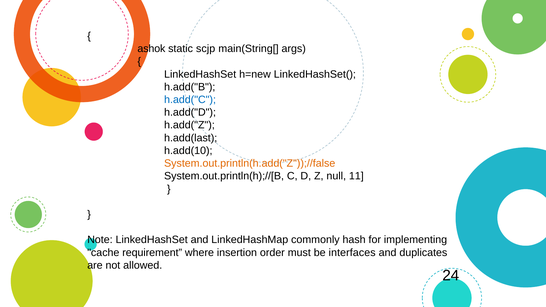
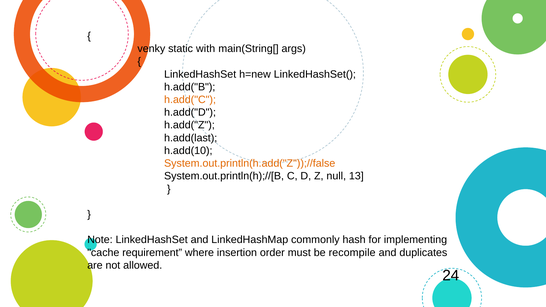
ashok: ashok -> venky
scjp: scjp -> with
h.add("C colour: blue -> orange
11: 11 -> 13
interfaces: interfaces -> recompile
